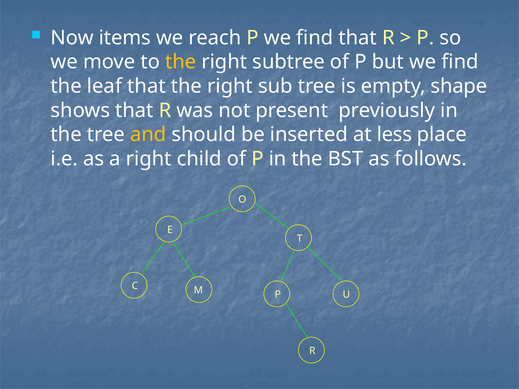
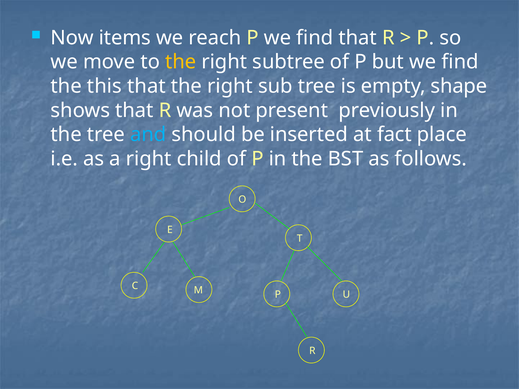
leaf: leaf -> this
and colour: yellow -> light blue
less: less -> fact
